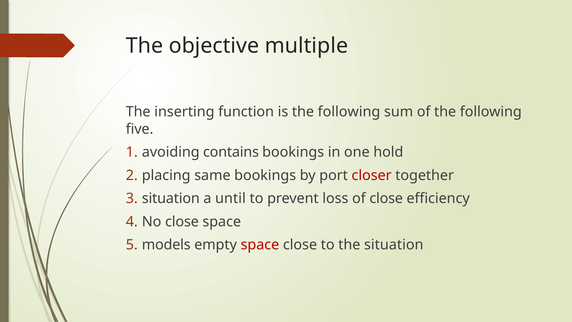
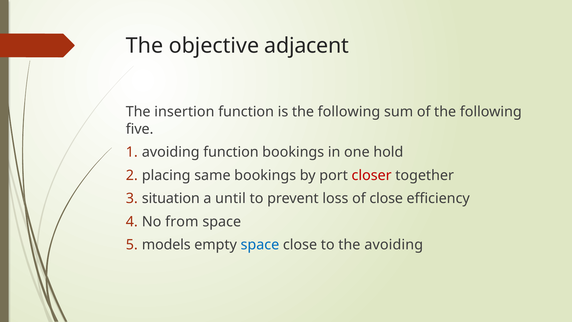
multiple: multiple -> adjacent
inserting: inserting -> insertion
avoiding contains: contains -> function
No close: close -> from
space at (260, 245) colour: red -> blue
the situation: situation -> avoiding
